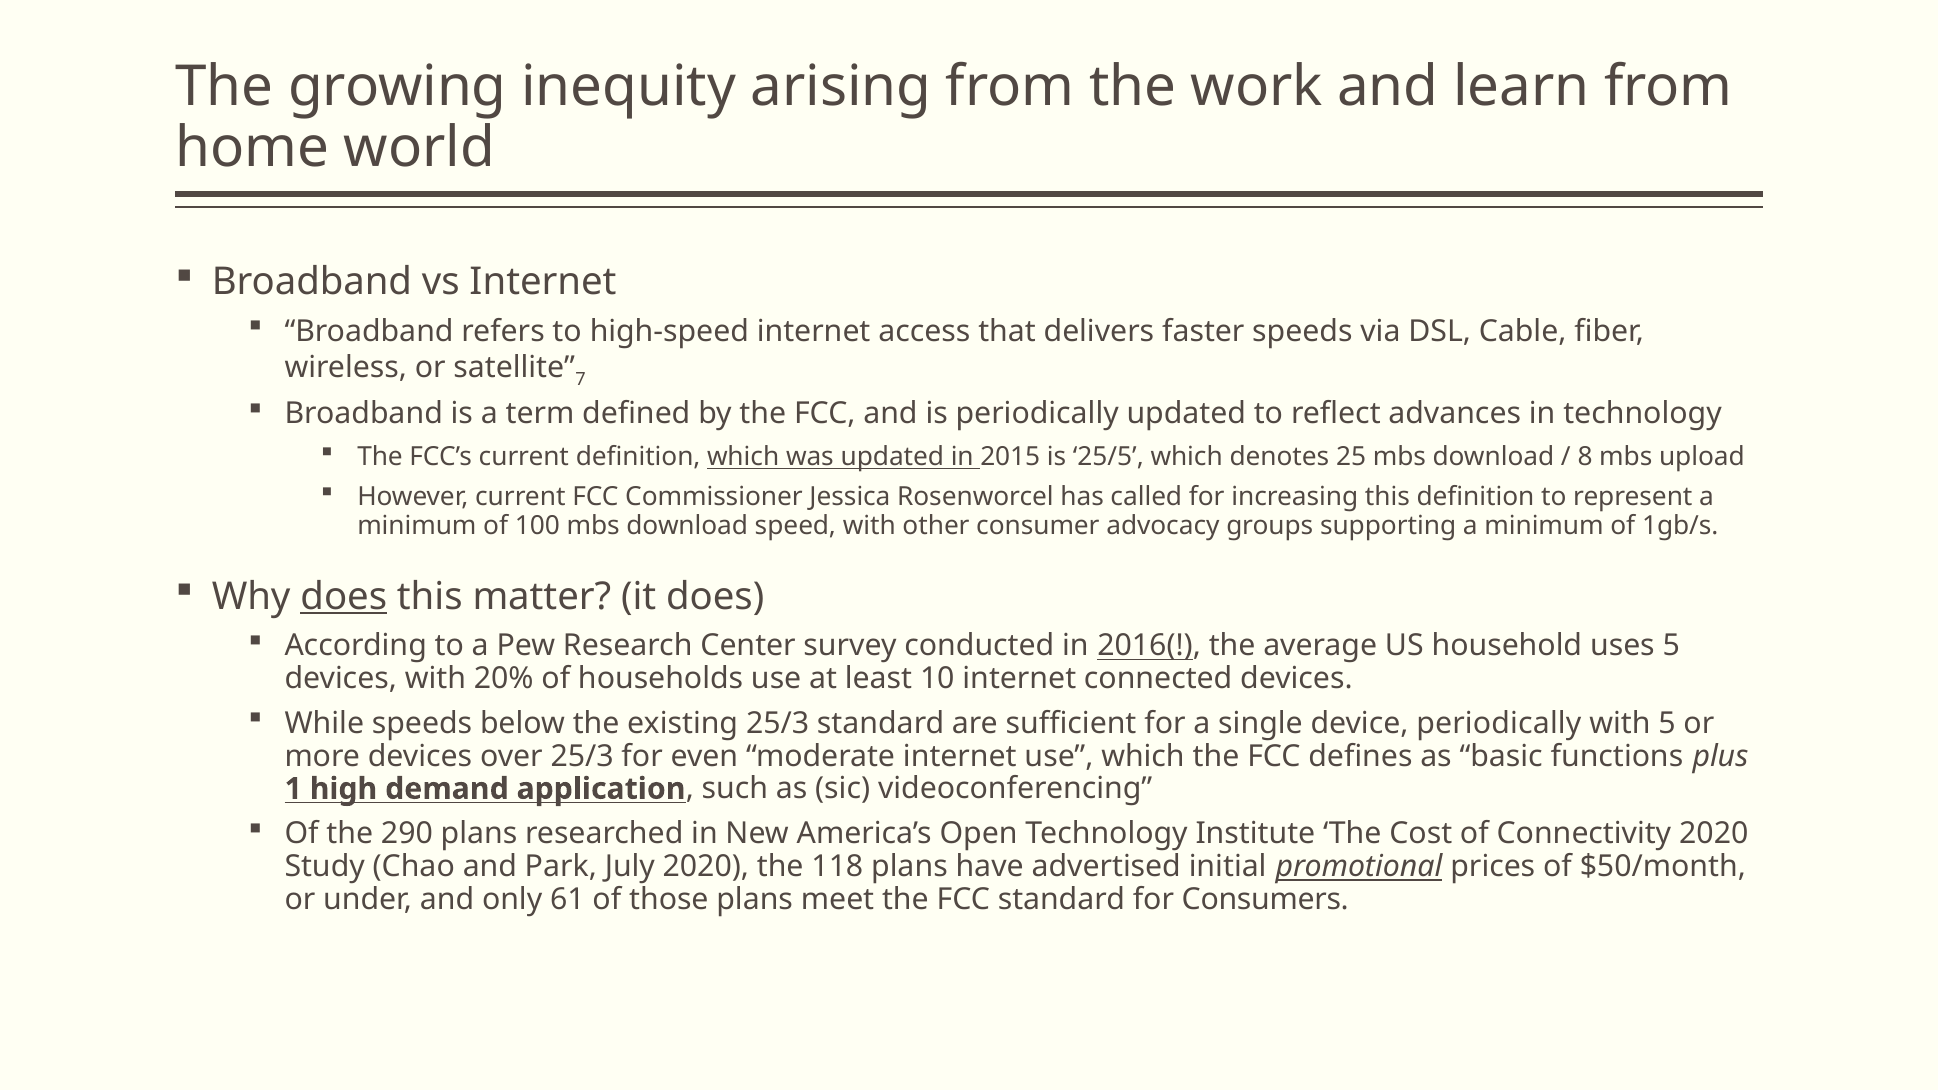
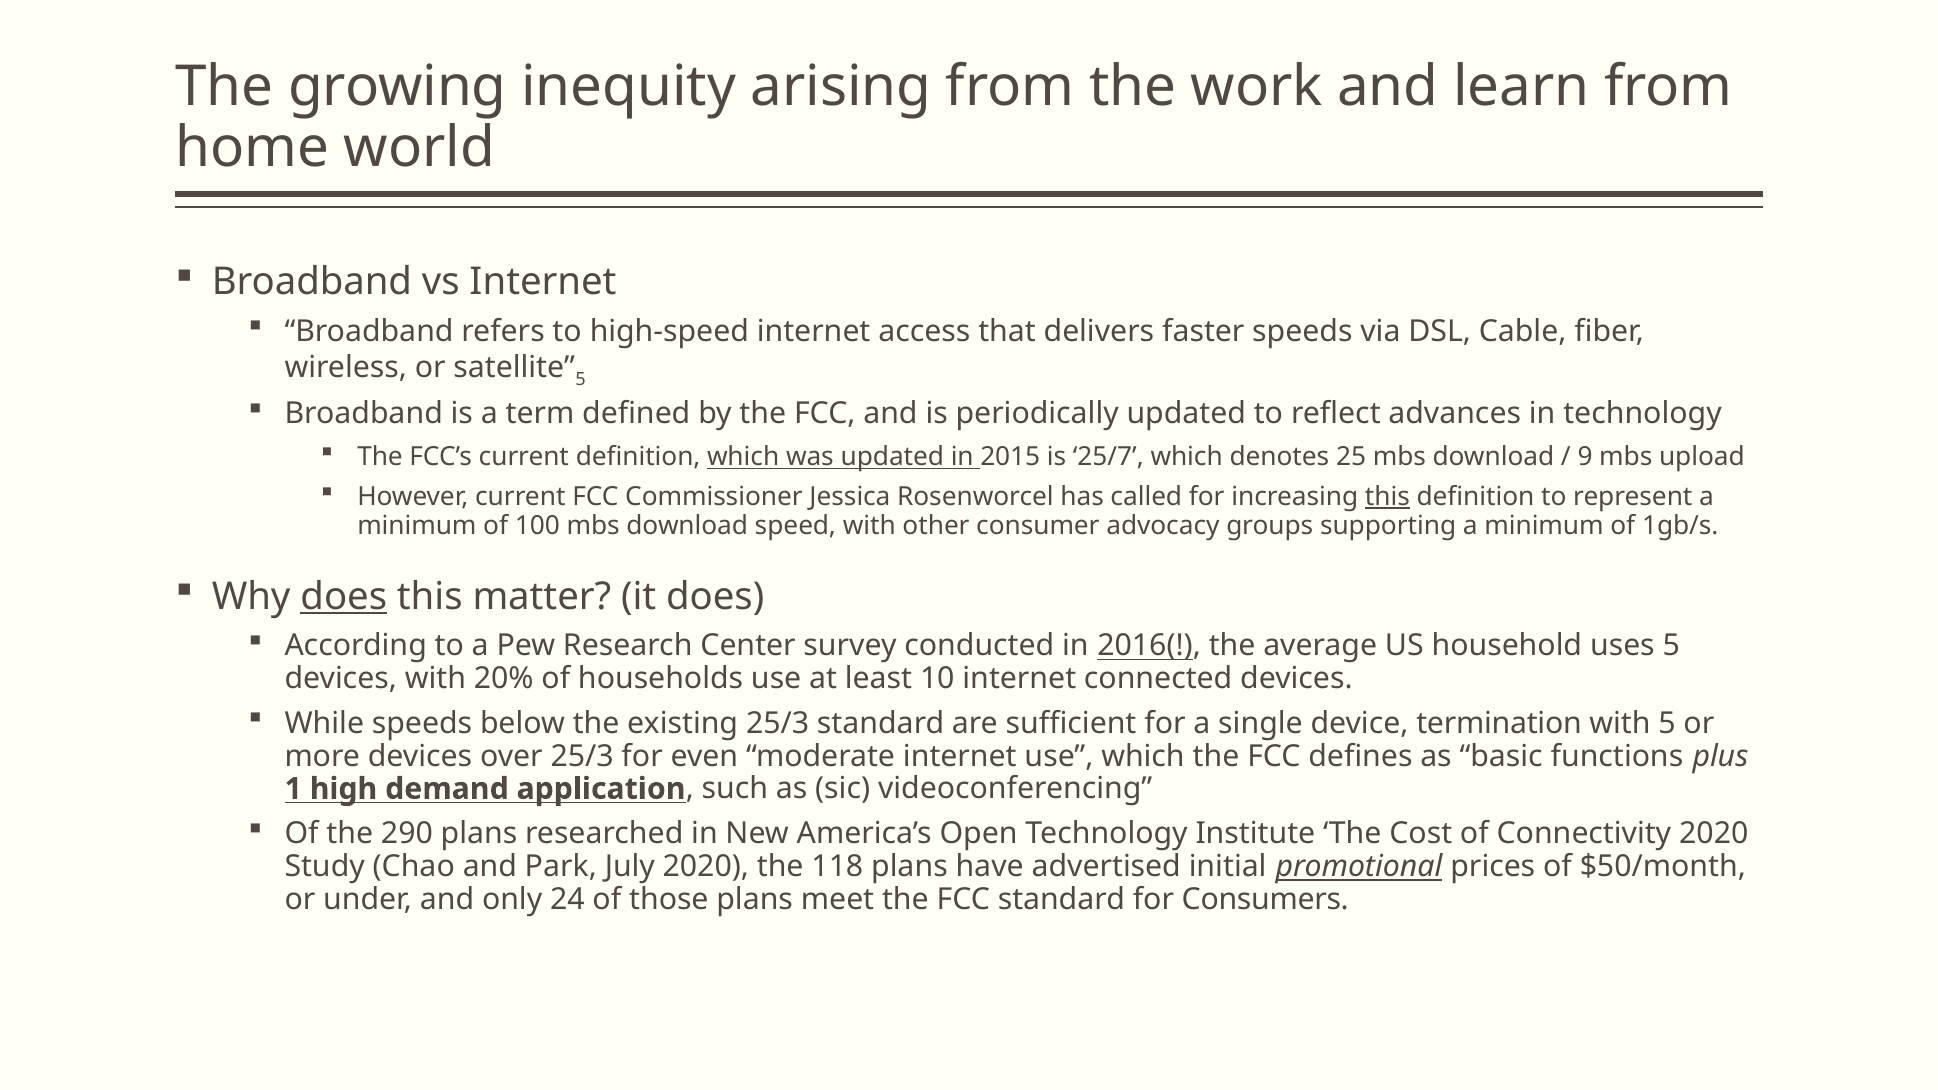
7 at (581, 380): 7 -> 5
25/5: 25/5 -> 25/7
8: 8 -> 9
this at (1387, 497) underline: none -> present
device periodically: periodically -> termination
61: 61 -> 24
